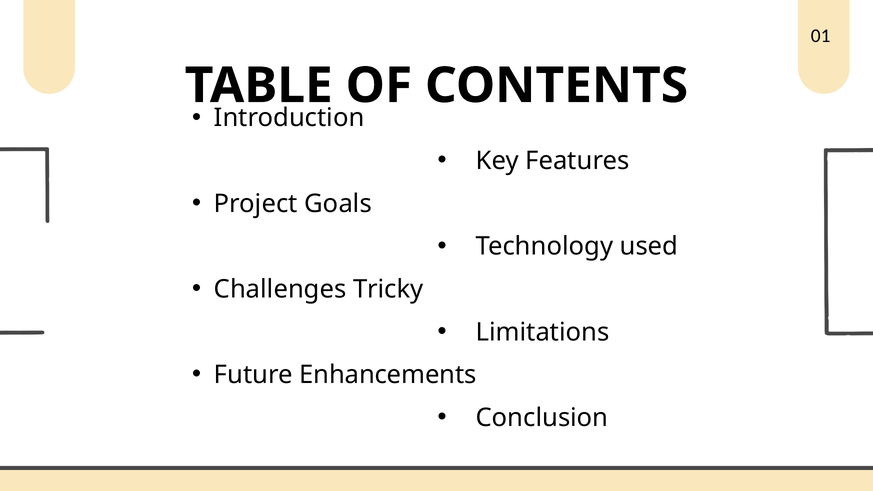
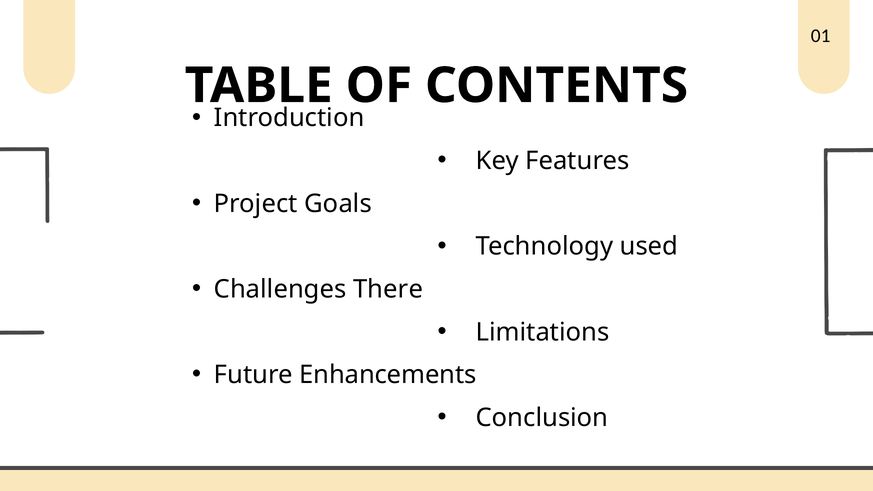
Tricky: Tricky -> There
